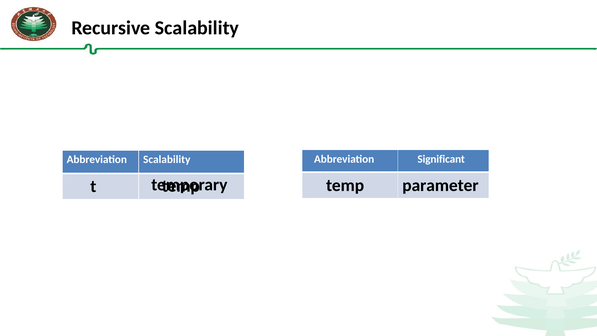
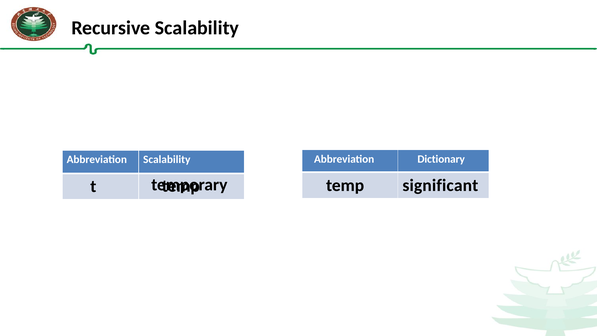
Significant: Significant -> Dictionary
parameter: parameter -> significant
